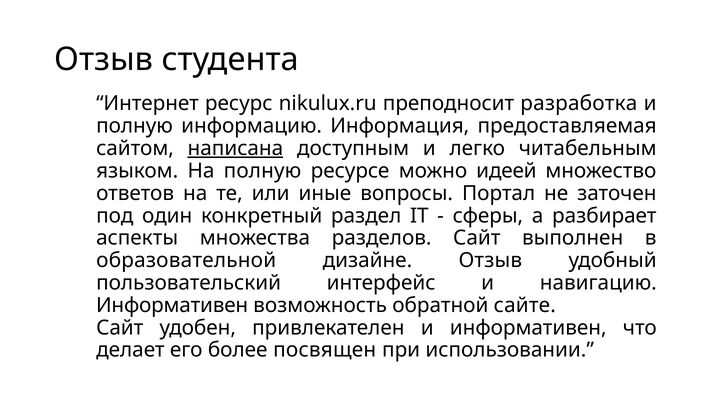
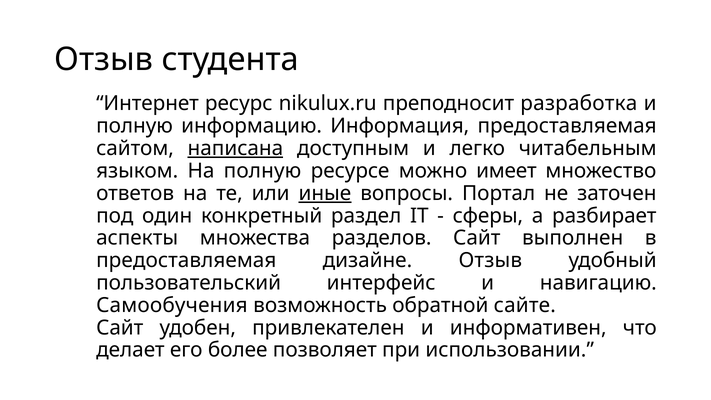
идеей: идеей -> имеет
иные underline: none -> present
образовательной at (186, 260): образовательной -> предоставляемая
Информативен at (172, 305): Информативен -> Самообучения
посвящен: посвящен -> позволяет
